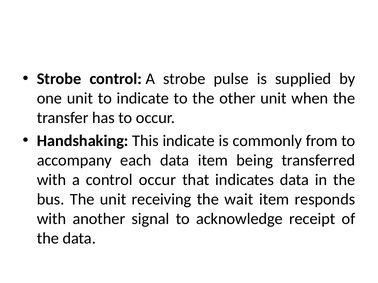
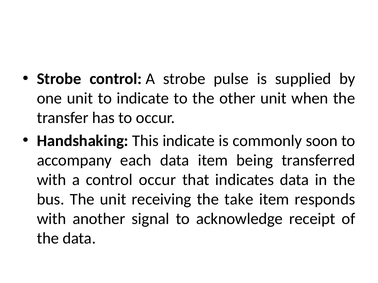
from: from -> soon
wait: wait -> take
